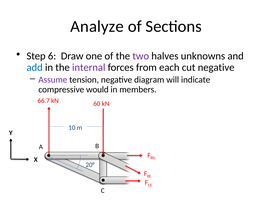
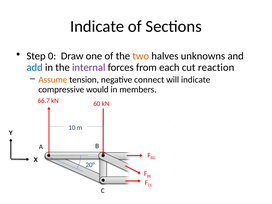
Analyze at (97, 26): Analyze -> Indicate
6: 6 -> 0
two colour: purple -> orange
cut negative: negative -> reaction
Assume colour: purple -> orange
diagram: diagram -> connect
